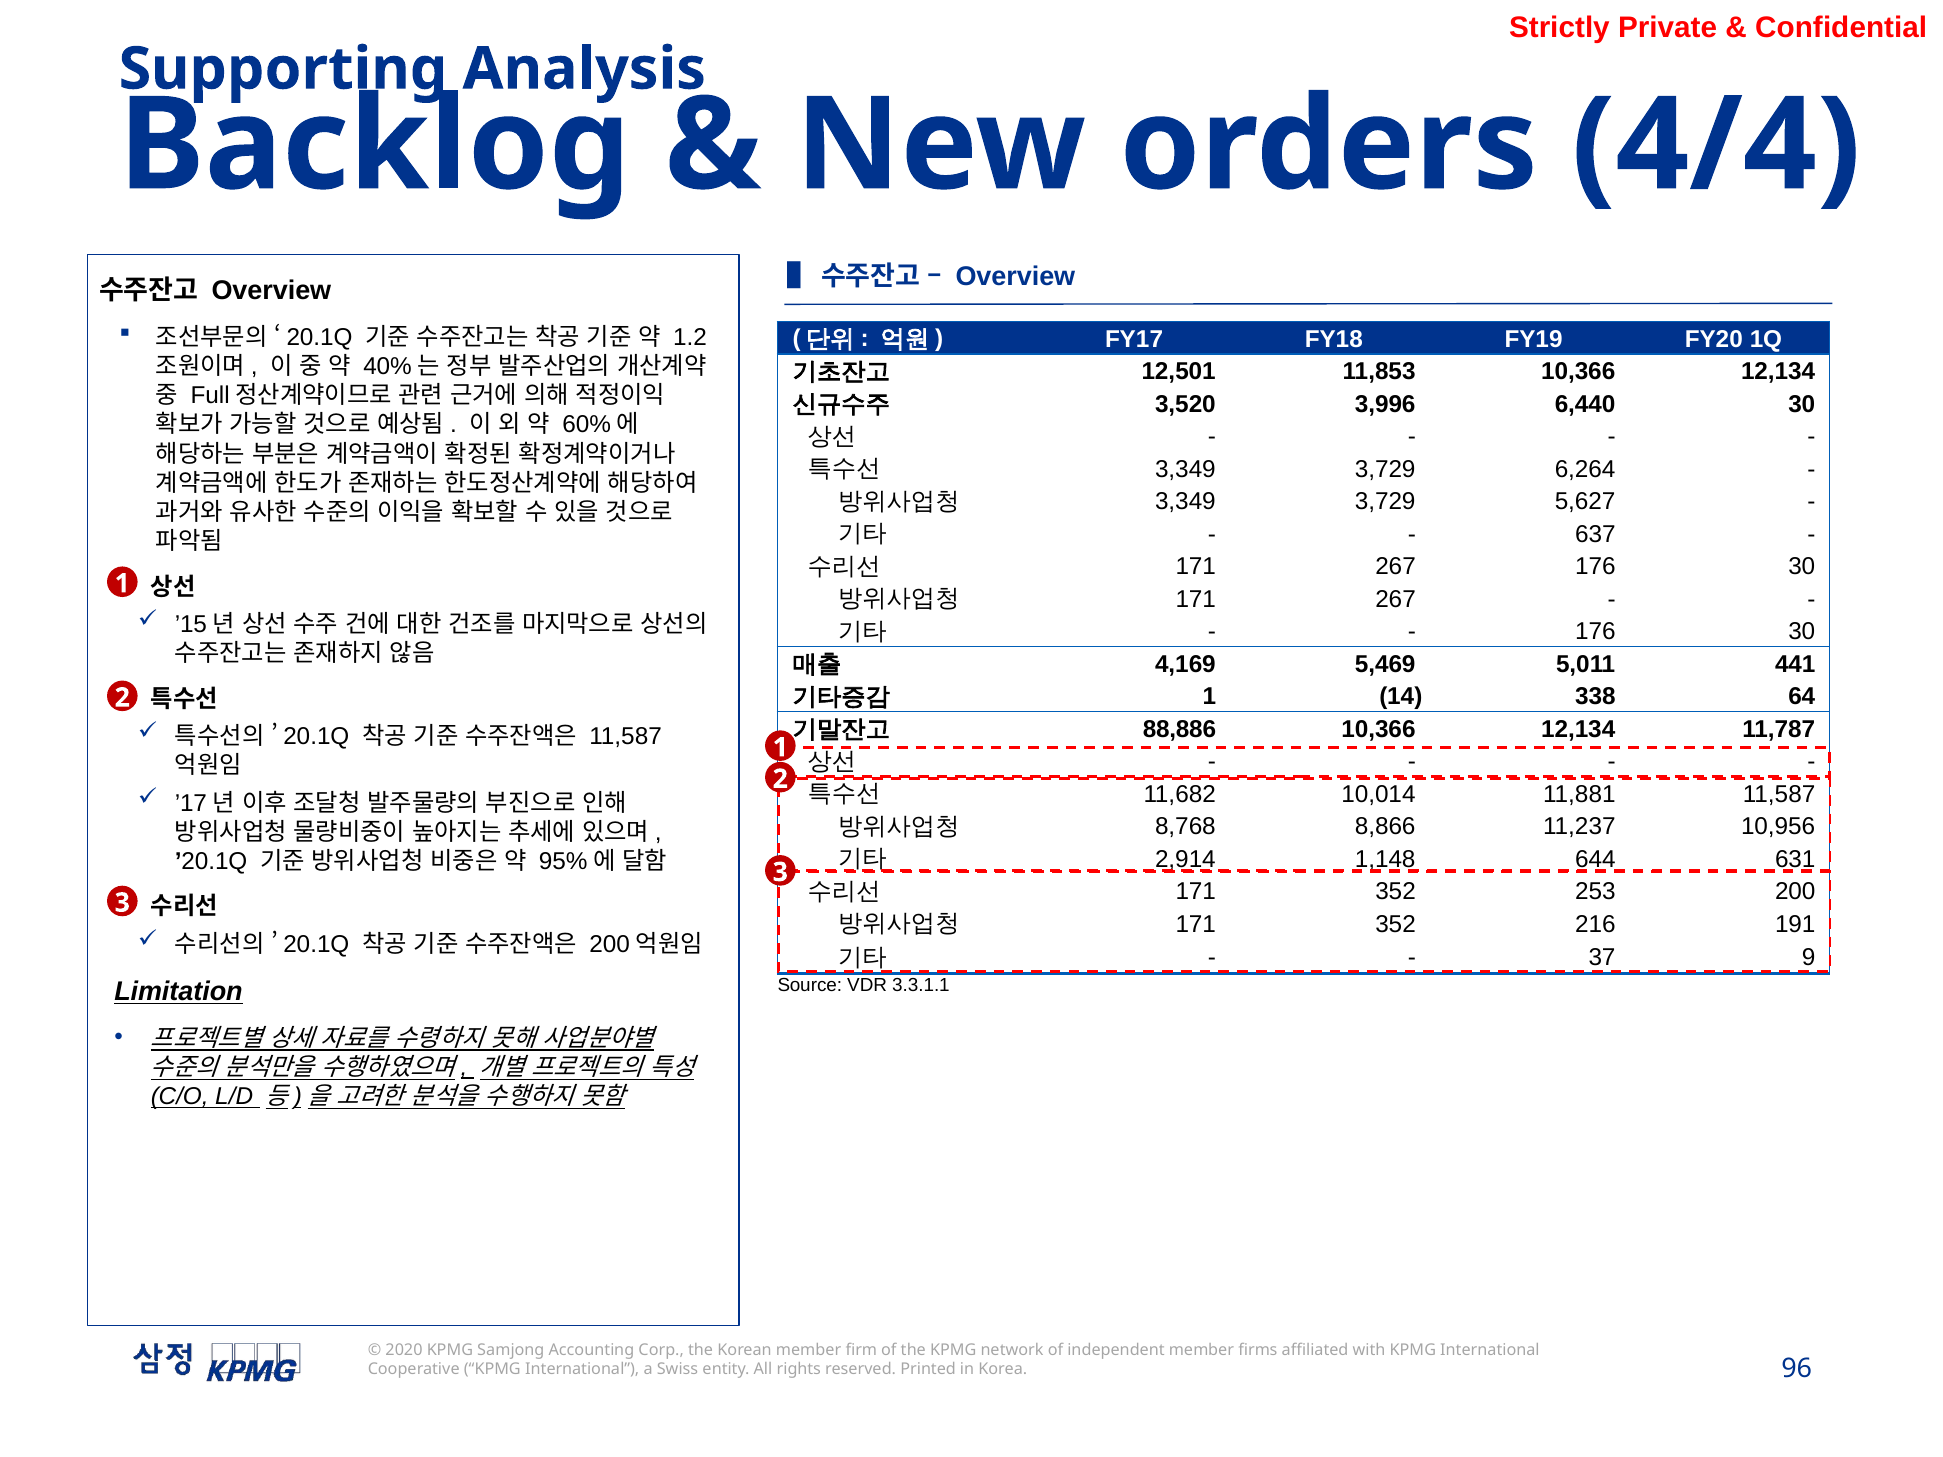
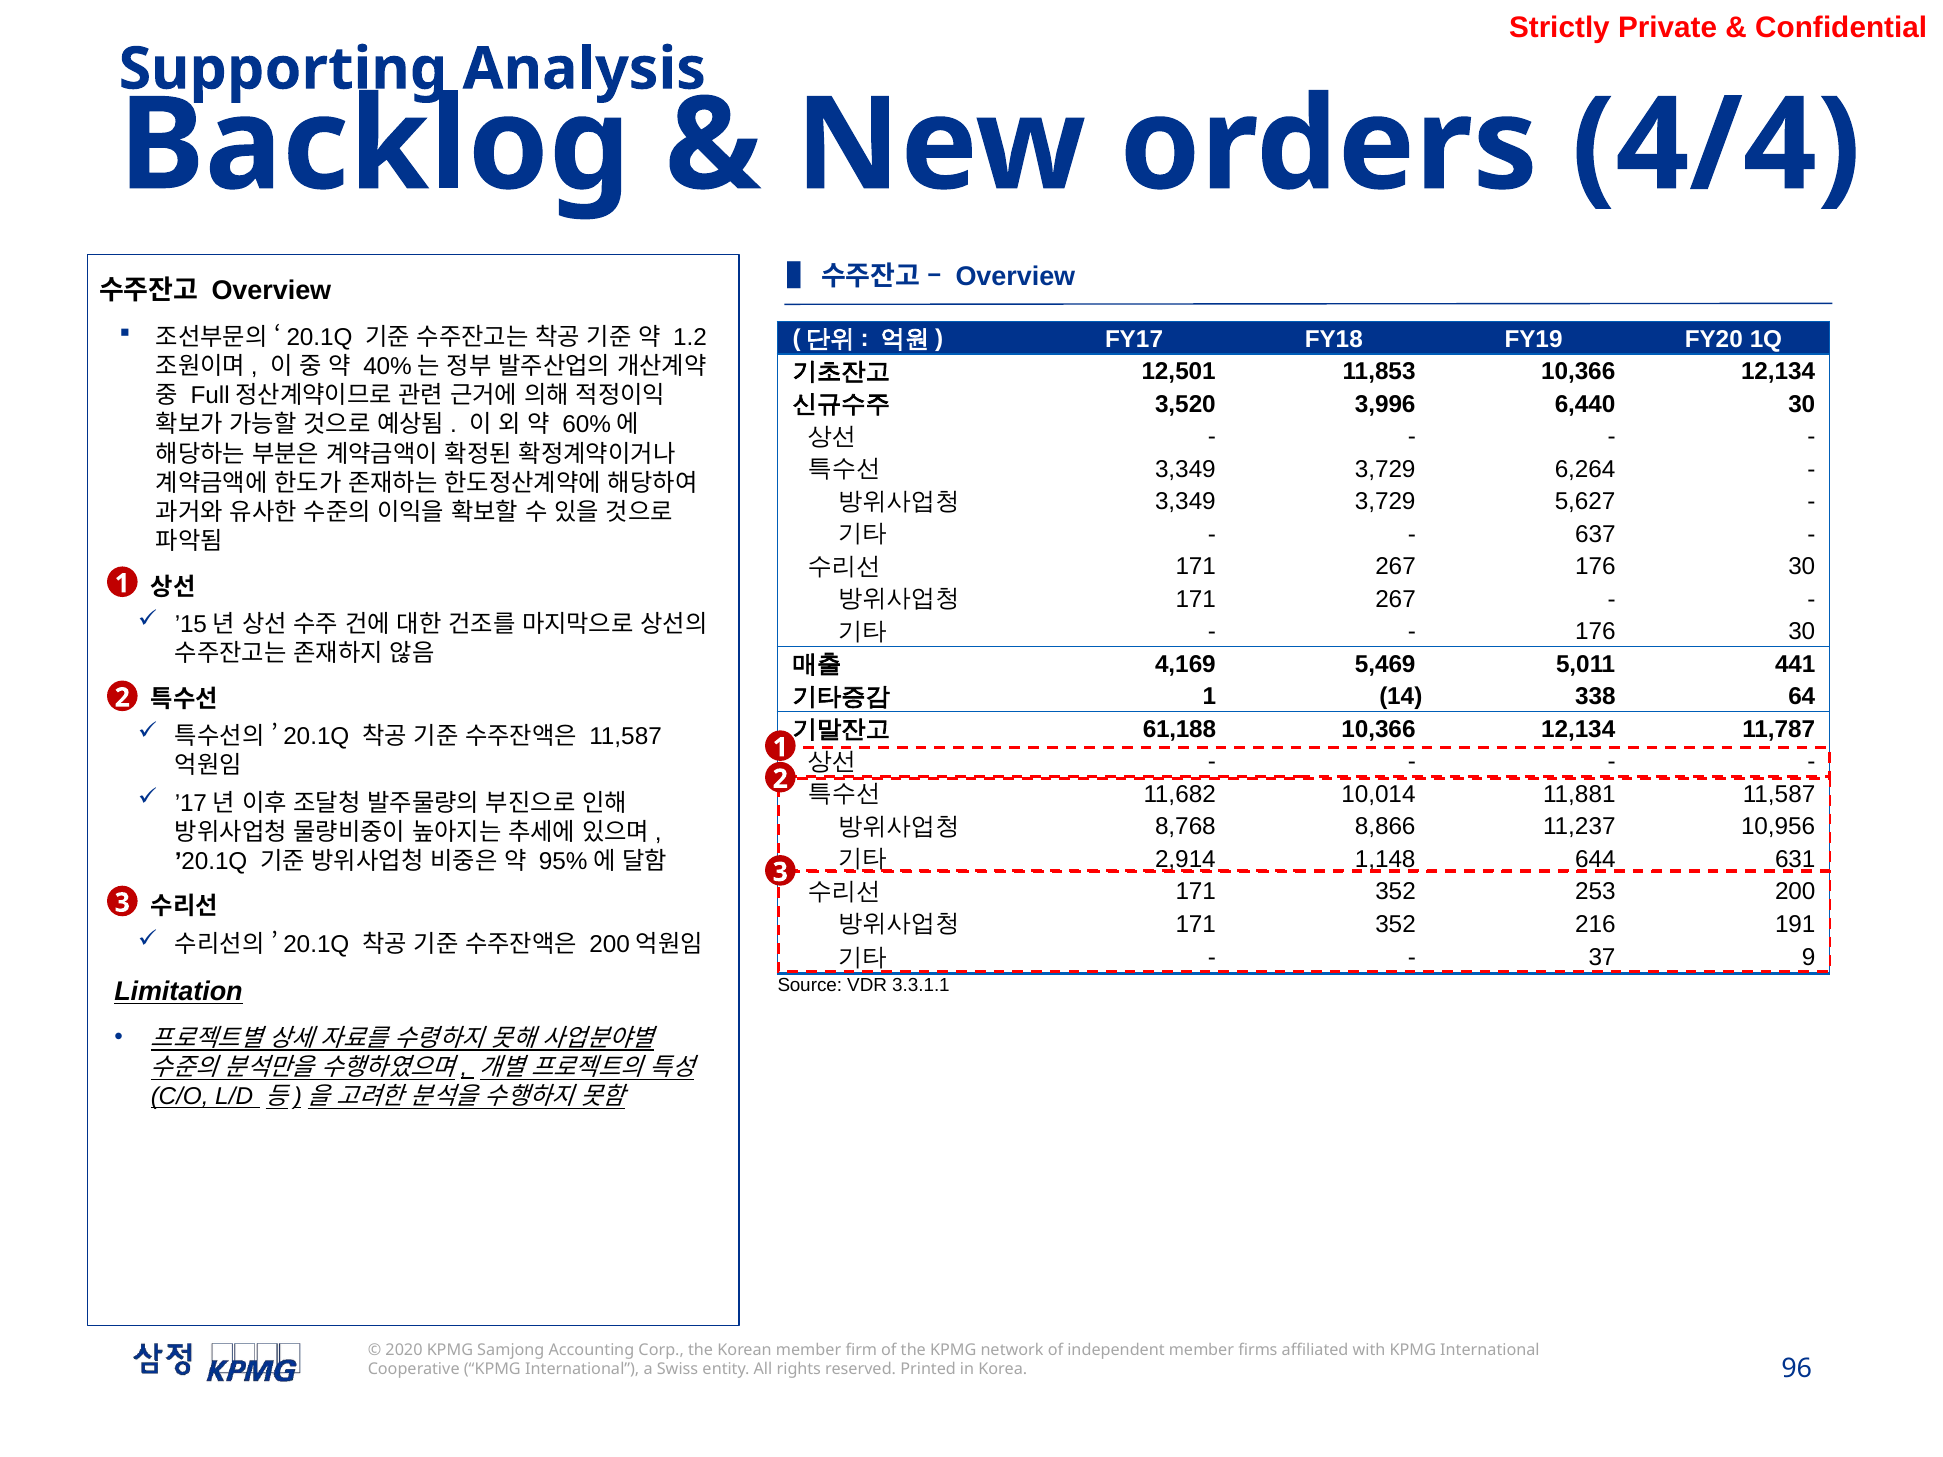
88,886: 88,886 -> 61,188
